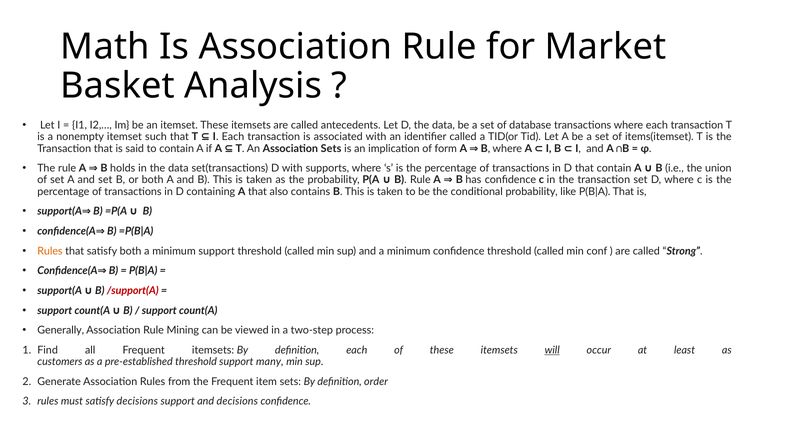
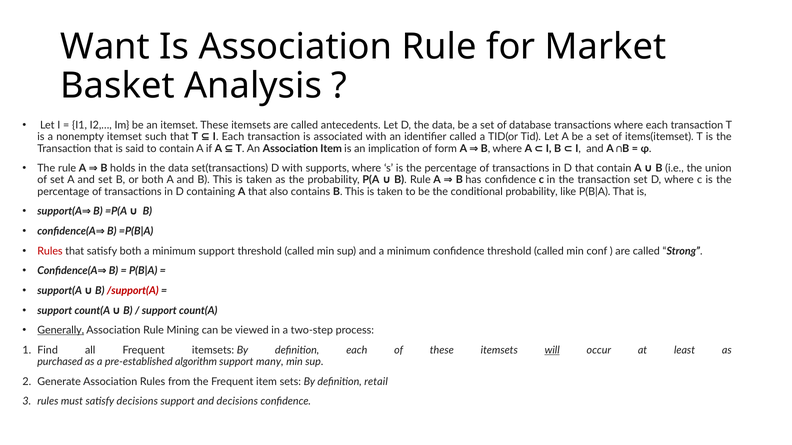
Math: Math -> Want
Association Sets: Sets -> Item
Rules at (50, 251) colour: orange -> red
Generally underline: none -> present
customers: customers -> purchased
pre-established threshold: threshold -> algorithm
order: order -> retail
